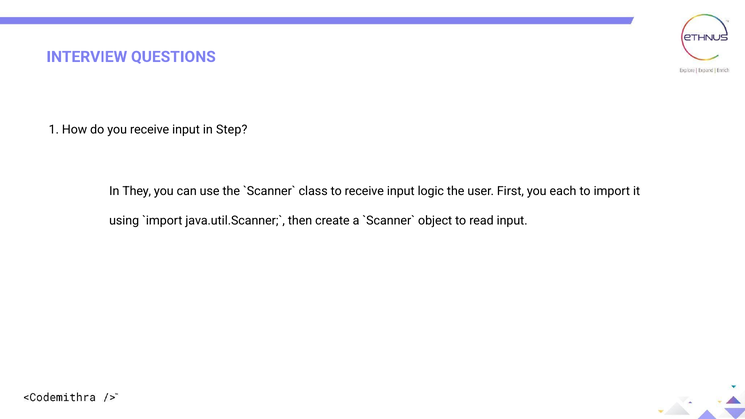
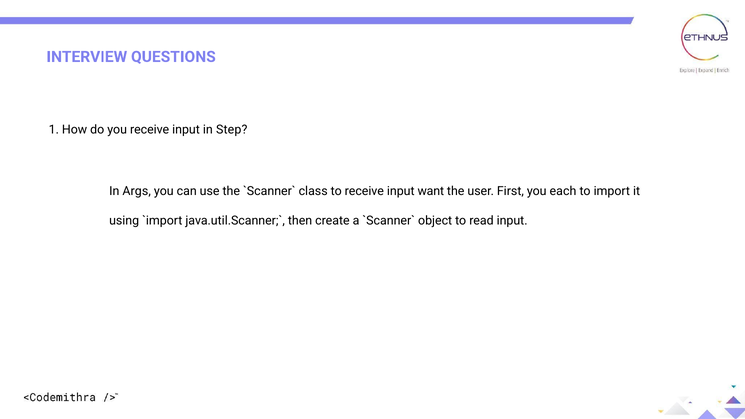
They: They -> Args
logic: logic -> want
